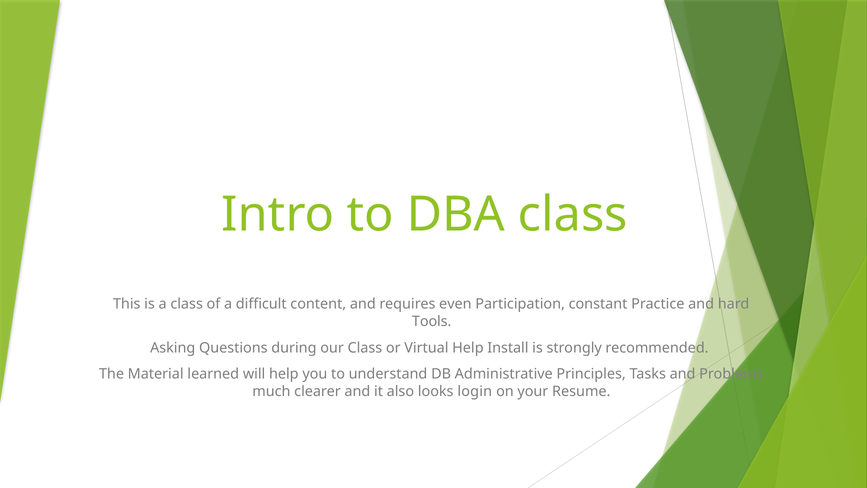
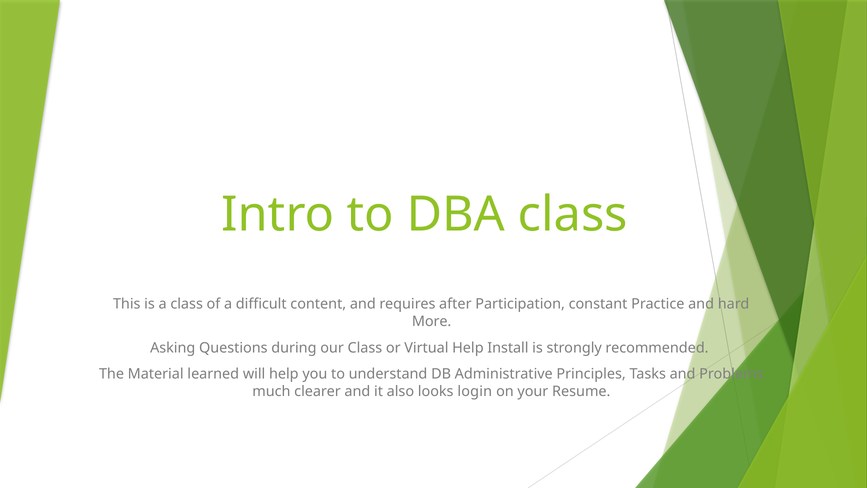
even: even -> after
Tools: Tools -> More
